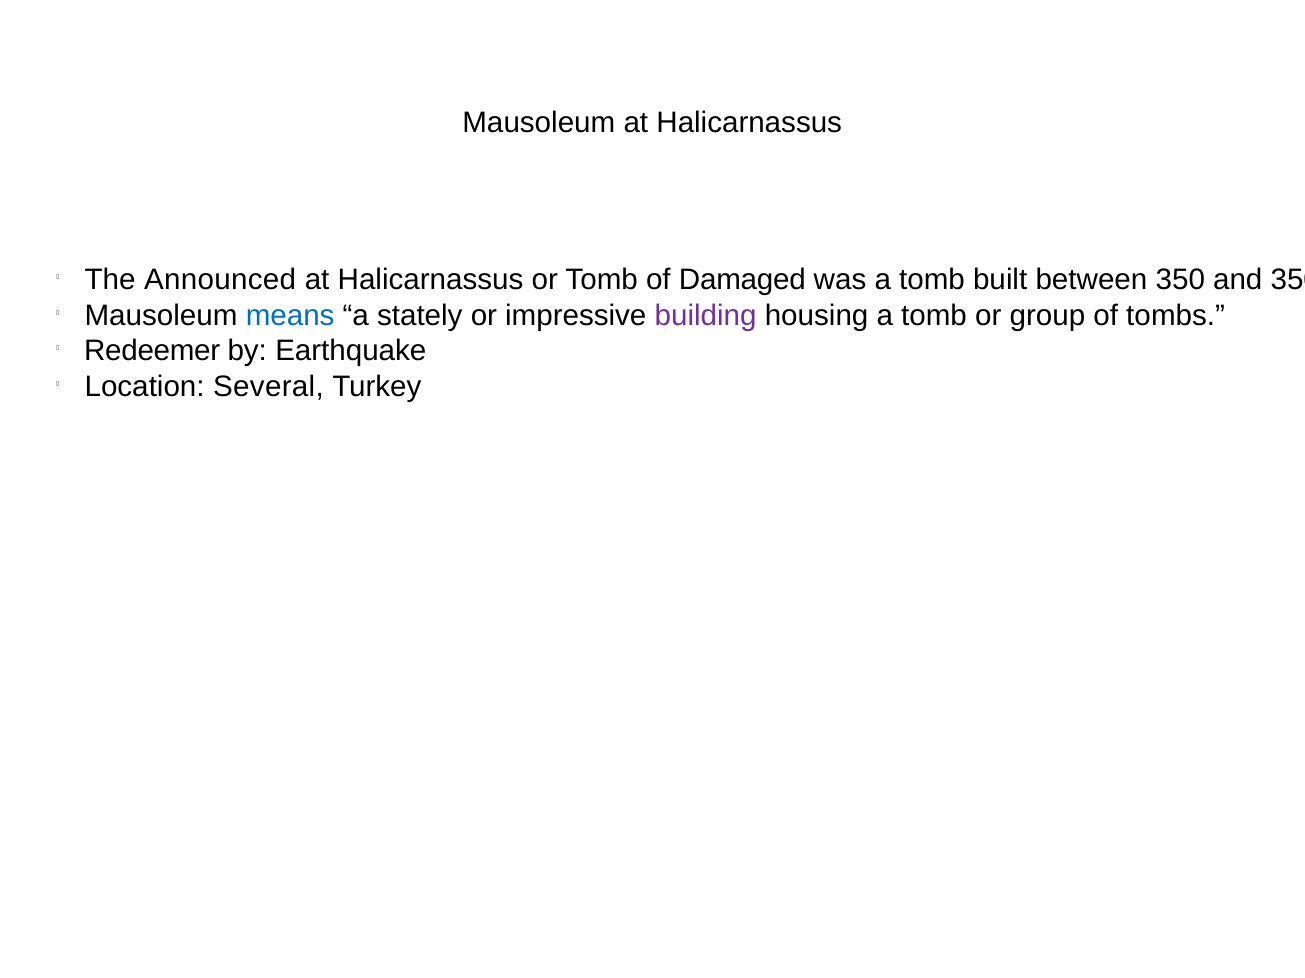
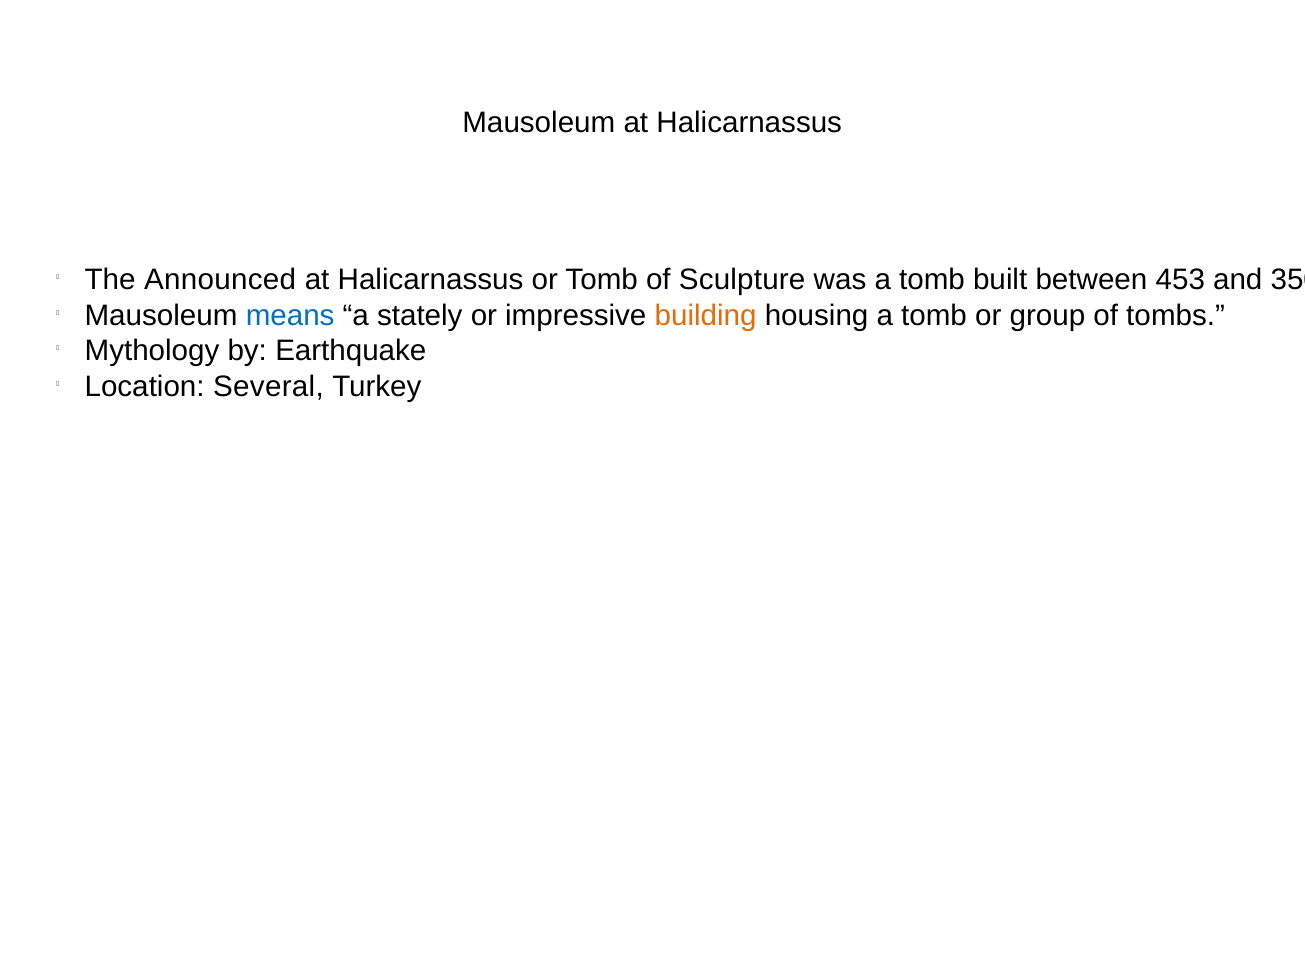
Damaged: Damaged -> Sculpture
between 350: 350 -> 453
building colour: purple -> orange
Redeemer: Redeemer -> Mythology
